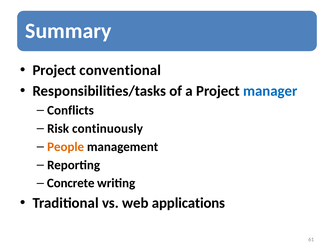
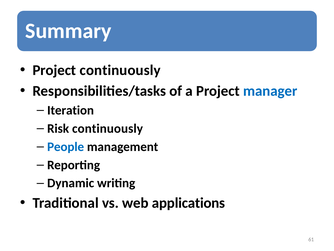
Project conventional: conventional -> continuously
Conflicts: Conflicts -> Iteration
People colour: orange -> blue
Concrete: Concrete -> Dynamic
